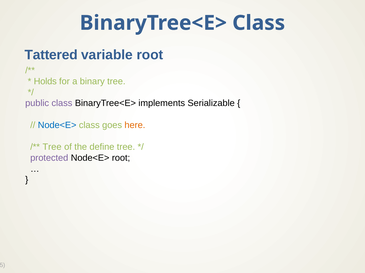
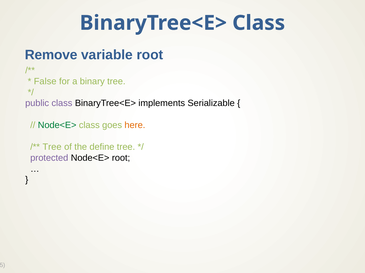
Tattered: Tattered -> Remove
Holds: Holds -> False
Node<E> at (57, 125) colour: blue -> green
